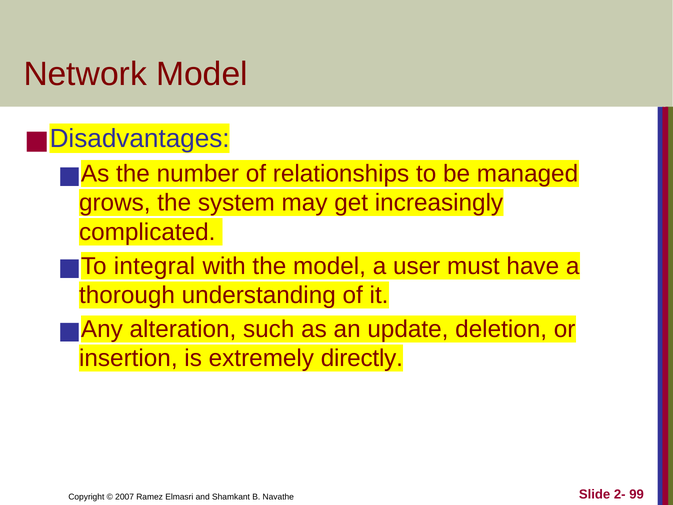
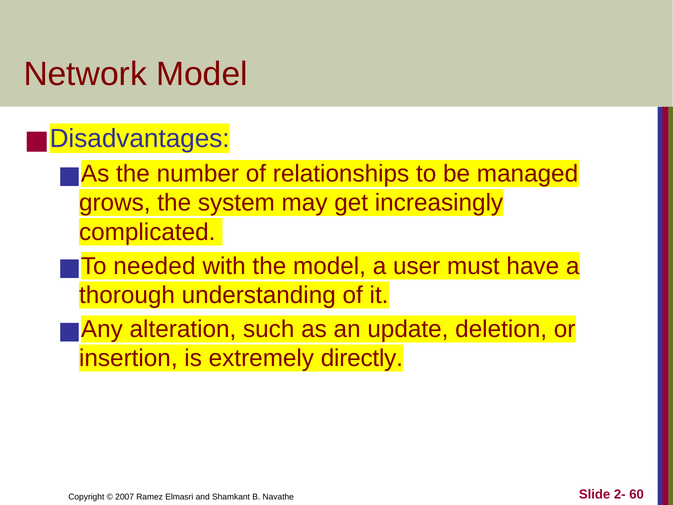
integral: integral -> needed
99: 99 -> 60
